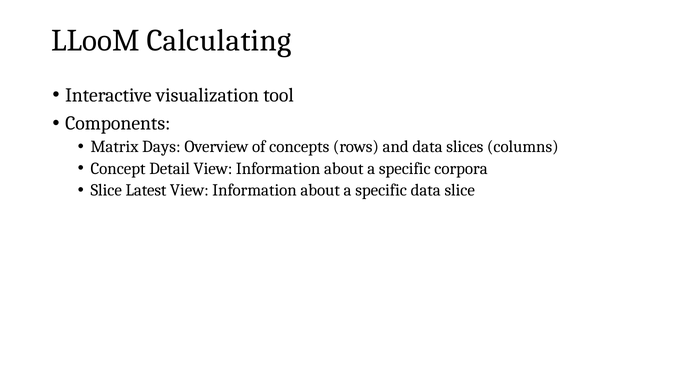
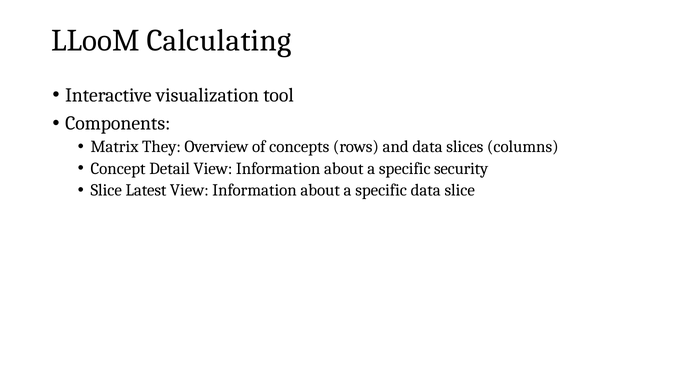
Days: Days -> They
corpora: corpora -> security
